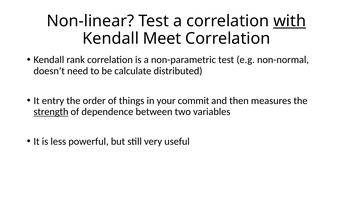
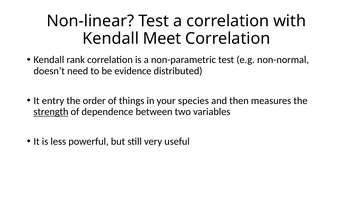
with underline: present -> none
calculate: calculate -> evidence
commit: commit -> species
